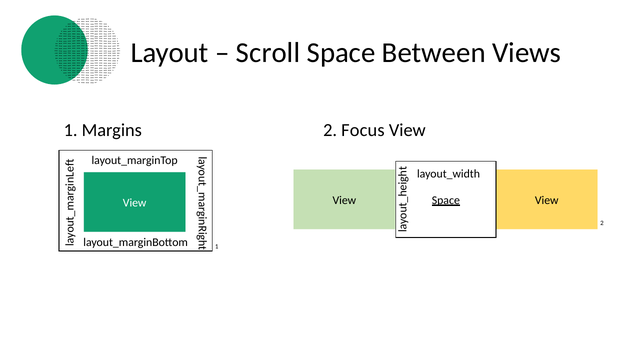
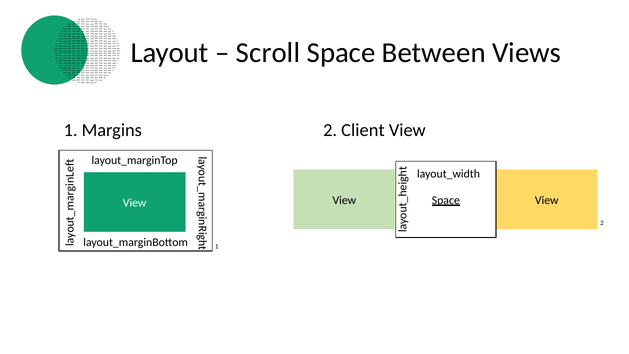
Focus: Focus -> Client
